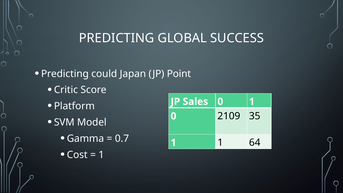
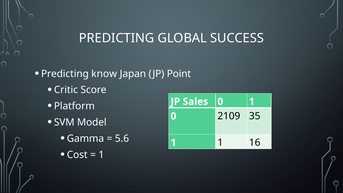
could: could -> know
0.7: 0.7 -> 5.6
64: 64 -> 16
